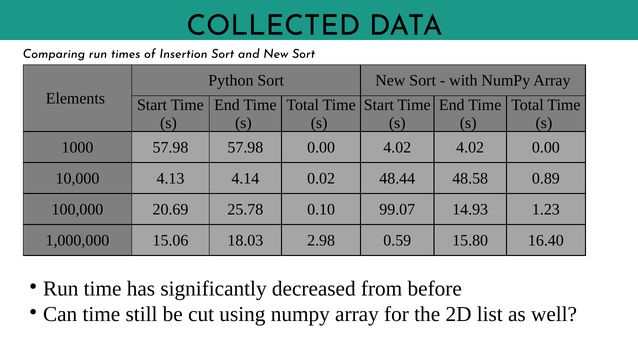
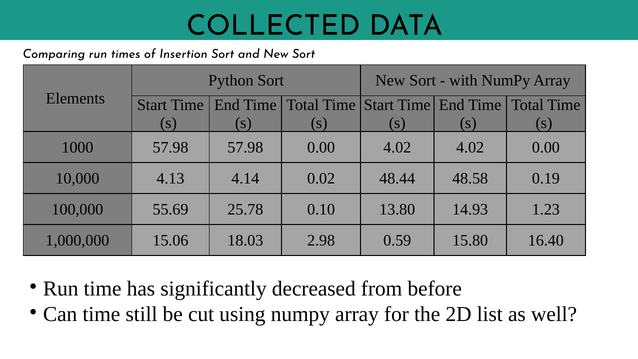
0.89: 0.89 -> 0.19
20.69: 20.69 -> 55.69
99.07: 99.07 -> 13.80
